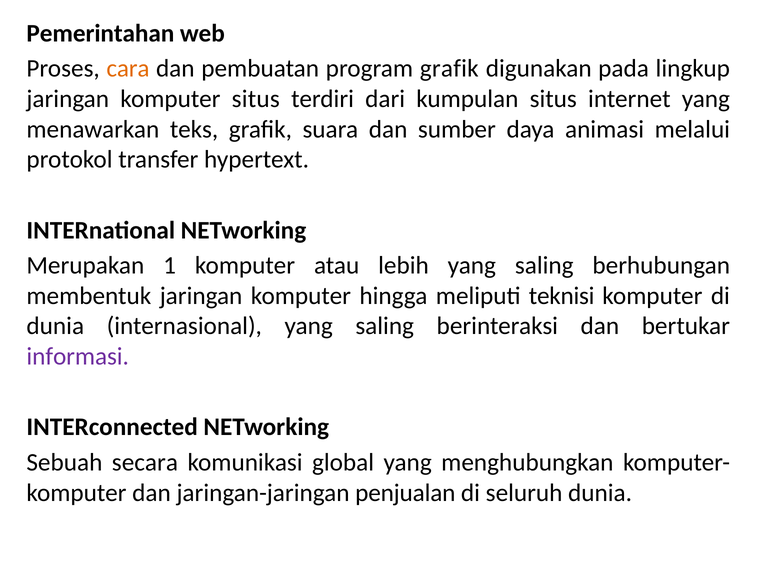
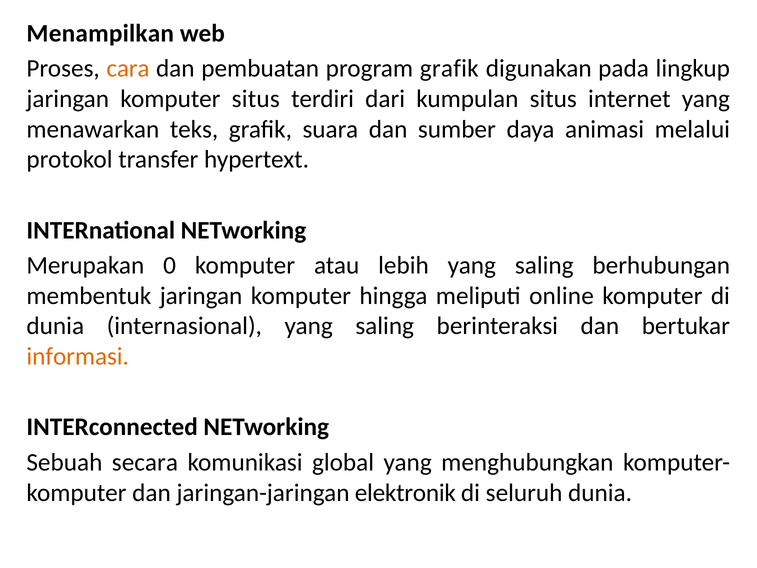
Pemerintahan: Pemerintahan -> Menampilkan
1: 1 -> 0
teknisi: teknisi -> online
informasi colour: purple -> orange
penjualan: penjualan -> elektronik
